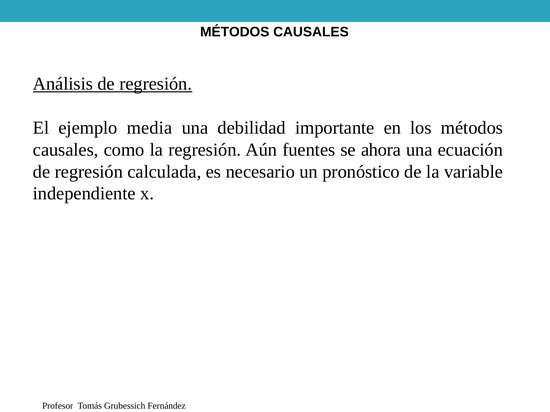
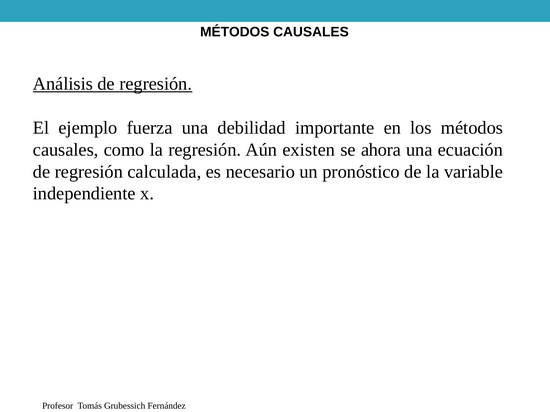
media: media -> fuerza
fuentes: fuentes -> existen
